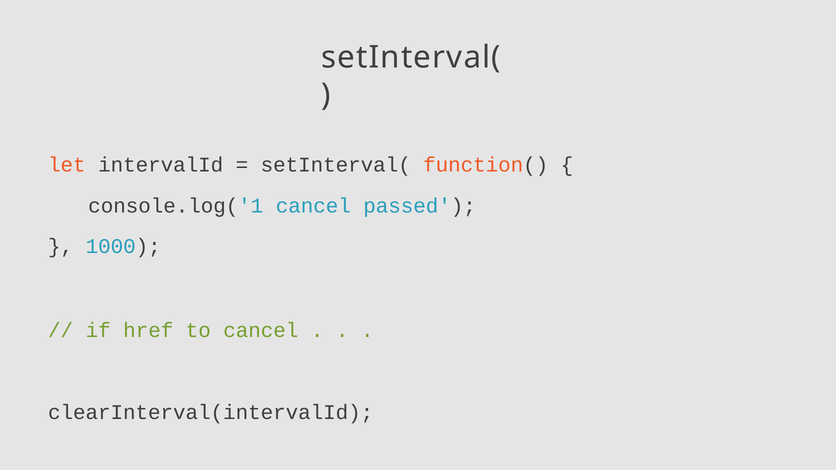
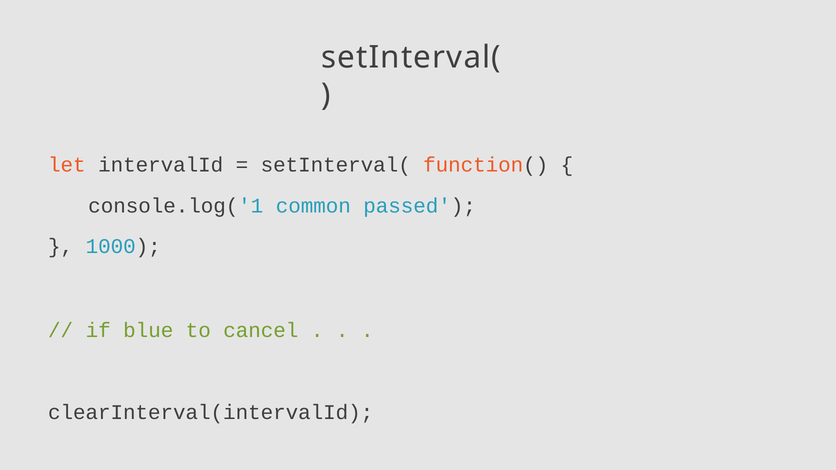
console.log('1 cancel: cancel -> common
href: href -> blue
